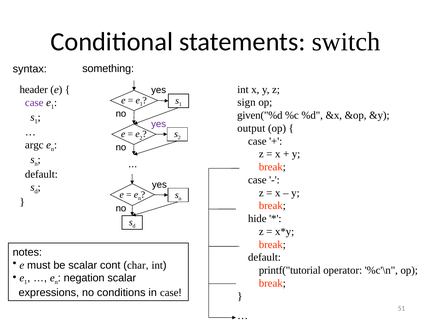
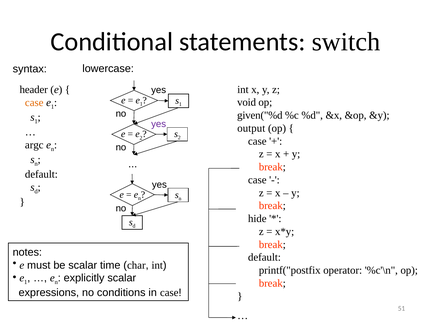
something: something -> lowercase
sign: sign -> void
case at (34, 103) colour: purple -> orange
cont: cont -> time
printf("tutorial: printf("tutorial -> printf("postfix
negation: negation -> explicitly
